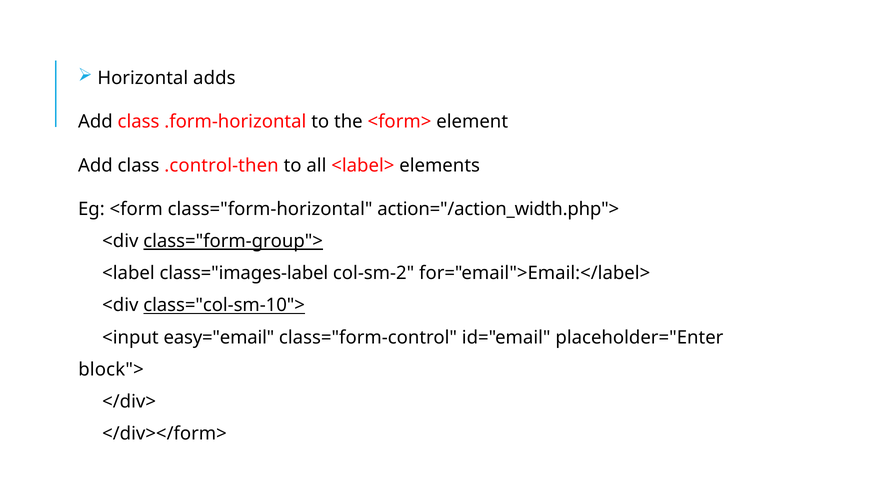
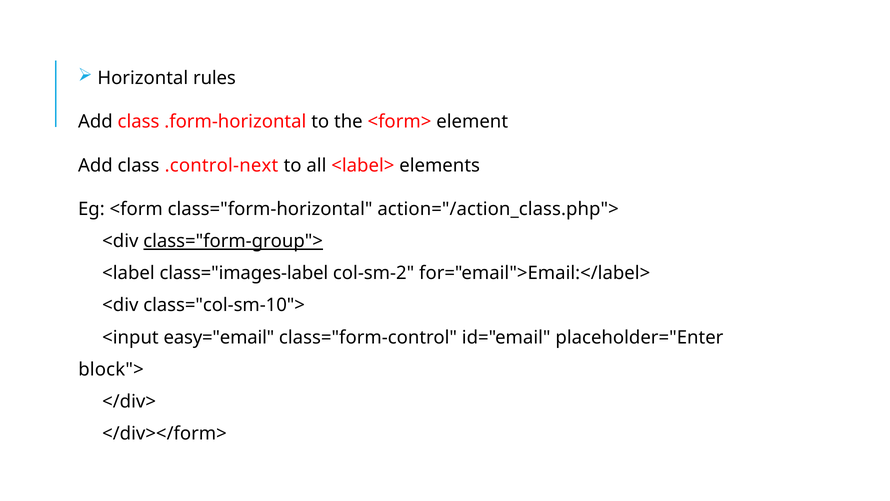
adds: adds -> rules
.control-then: .control-then -> .control-next
action="/action_width.php">: action="/action_width.php"> -> action="/action_class.php">
class="col-sm-10"> underline: present -> none
